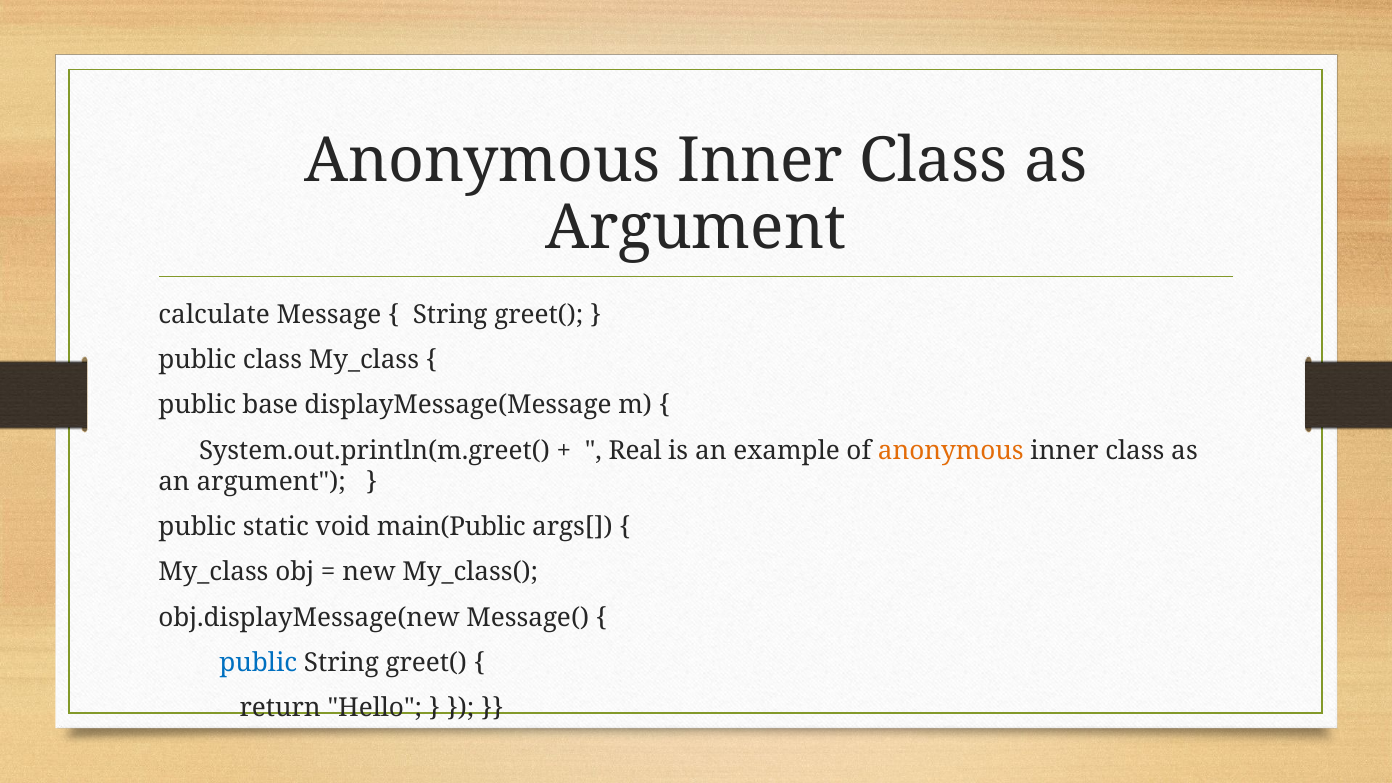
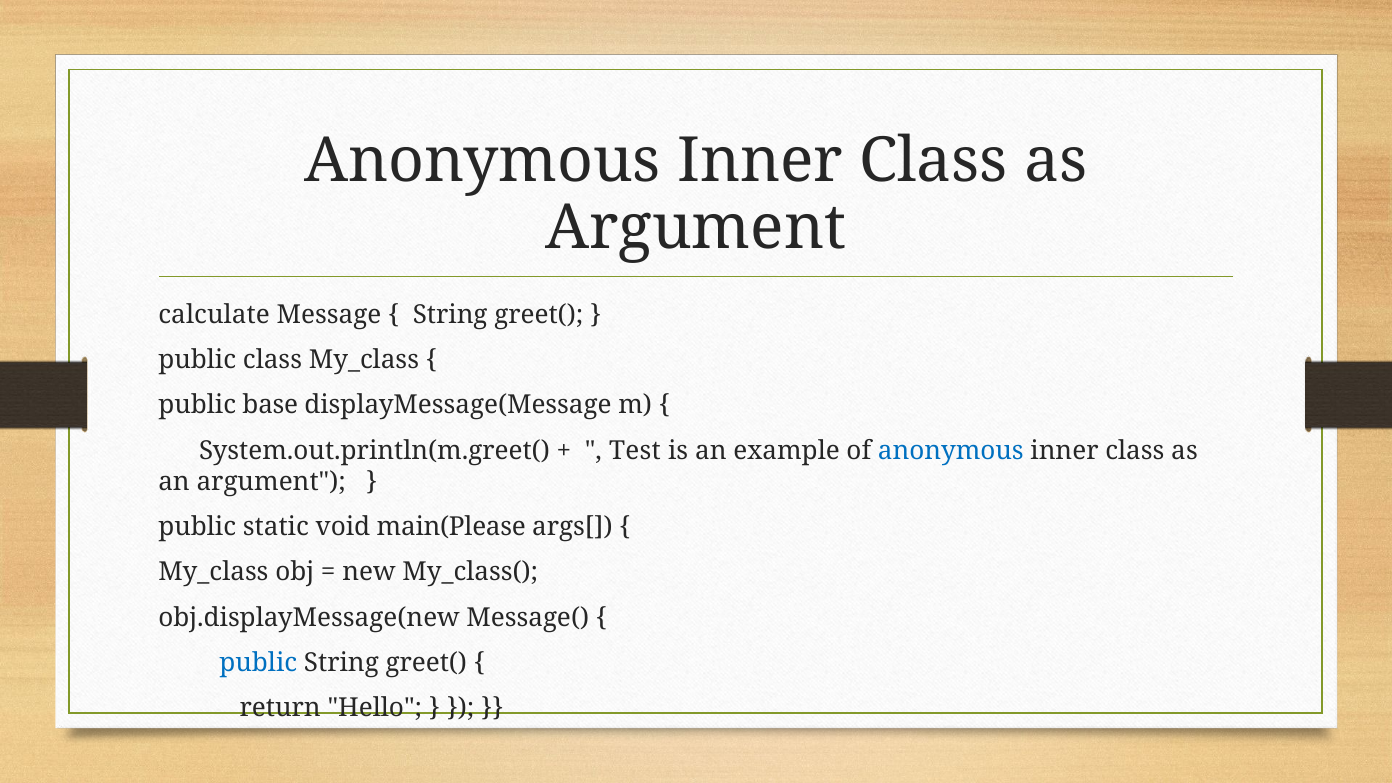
Real: Real -> Test
anonymous at (951, 450) colour: orange -> blue
main(Public: main(Public -> main(Please
